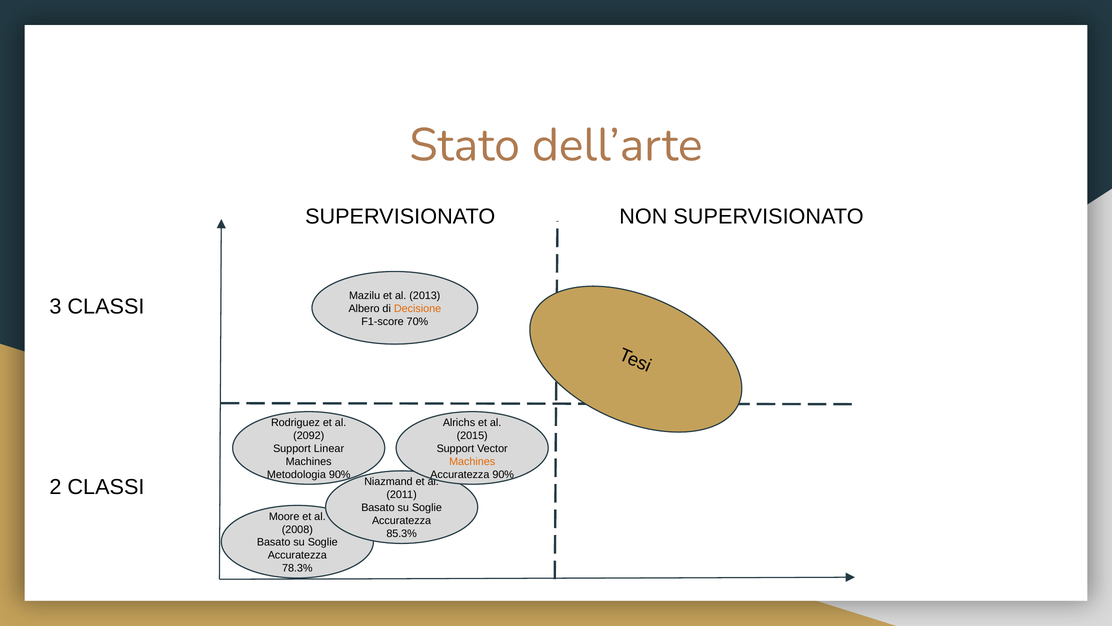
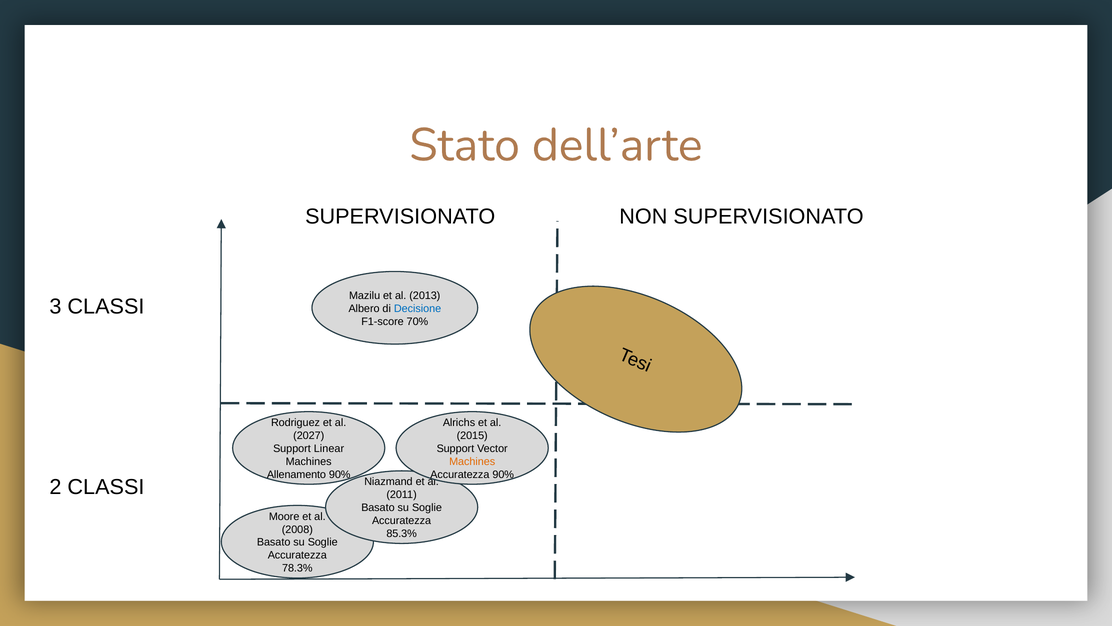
Decisione colour: orange -> blue
2092: 2092 -> 2027
Metodologia: Metodologia -> Allenamento
